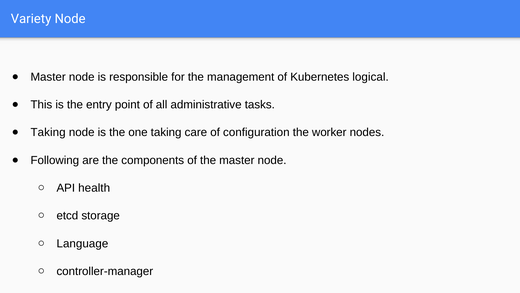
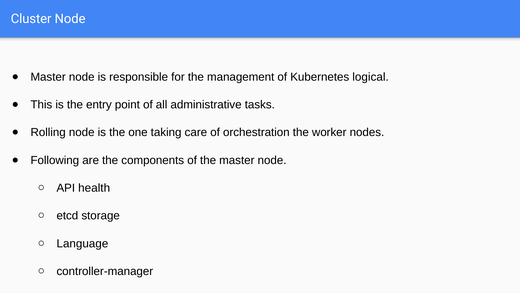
Variety: Variety -> Cluster
Taking at (48, 132): Taking -> Rolling
configuration: configuration -> orchestration
